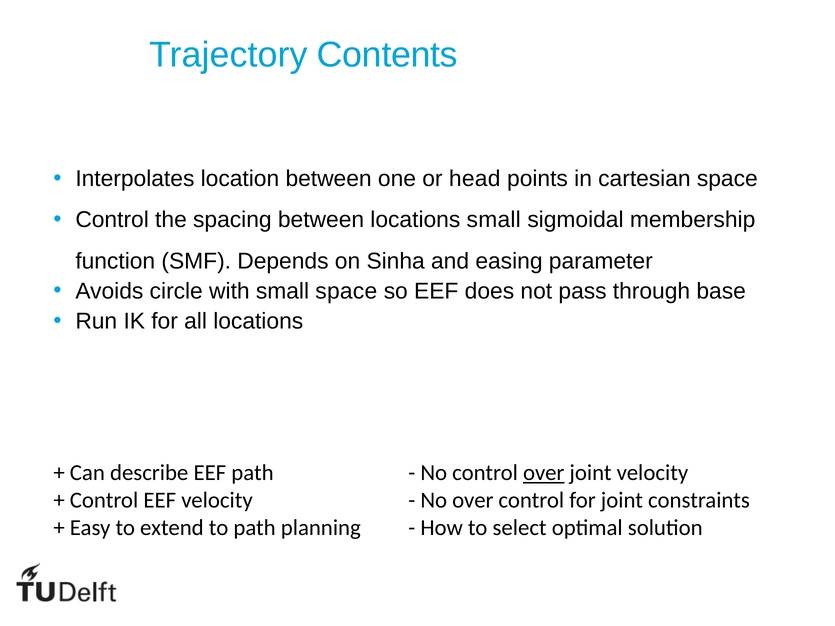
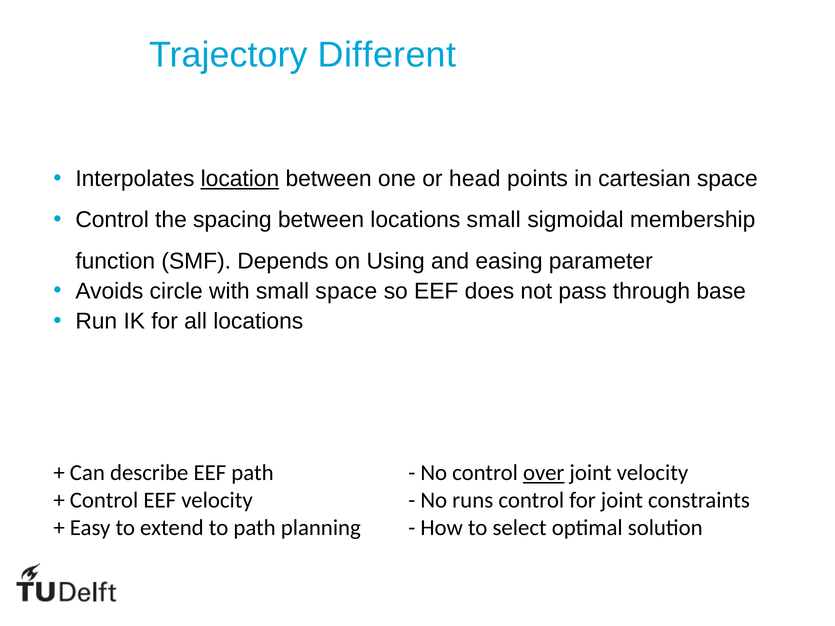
Contents: Contents -> Different
location underline: none -> present
Sinha: Sinha -> Using
No over: over -> runs
